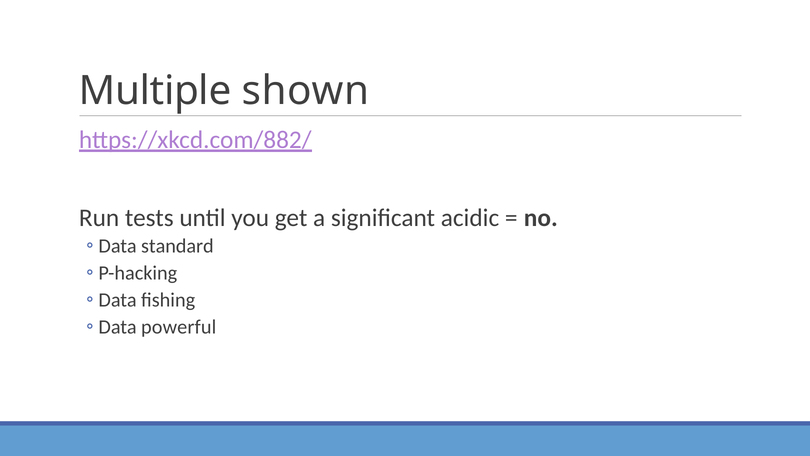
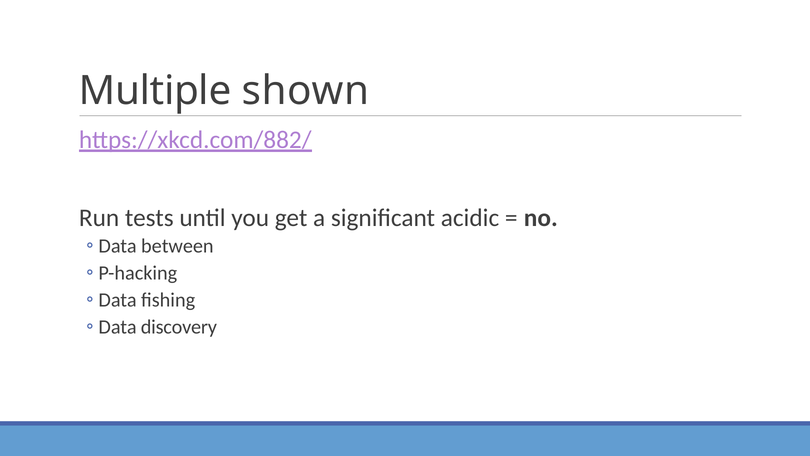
standard: standard -> between
powerful: powerful -> discovery
